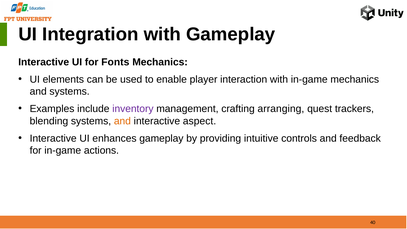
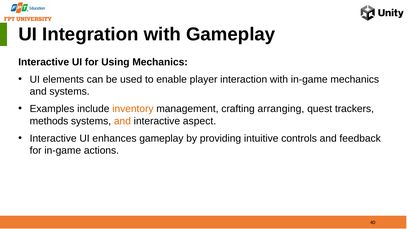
Fonts: Fonts -> Using
inventory colour: purple -> orange
blending: blending -> methods
